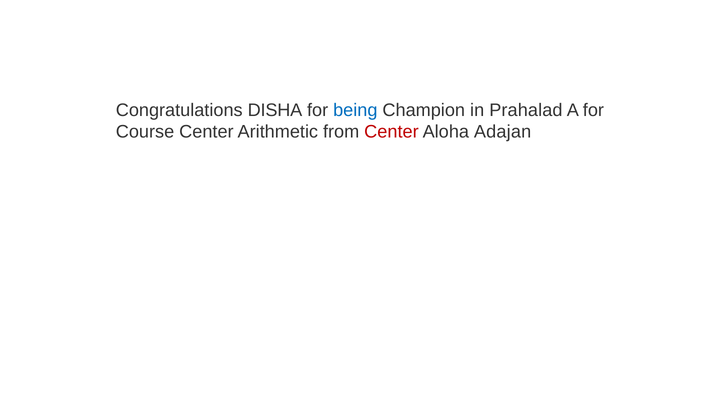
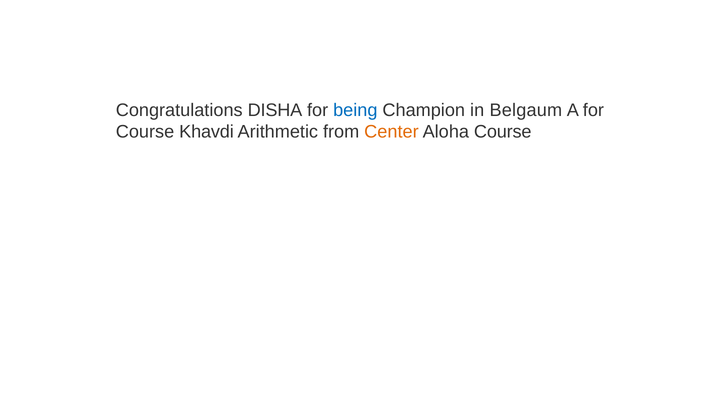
Prahalad: Prahalad -> Belgaum
Course Center: Center -> Khavdi
Center at (391, 132) colour: red -> orange
Aloha Adajan: Adajan -> Course
